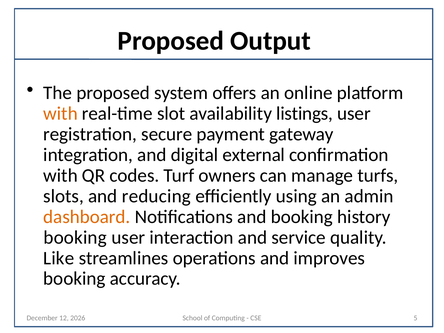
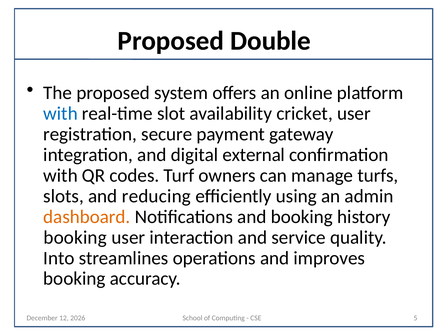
Output: Output -> Double
with at (61, 113) colour: orange -> blue
listings: listings -> cricket
Like: Like -> Into
